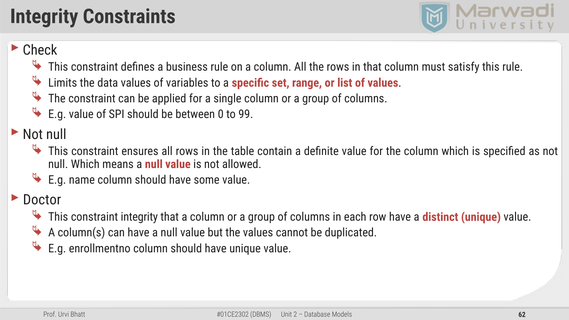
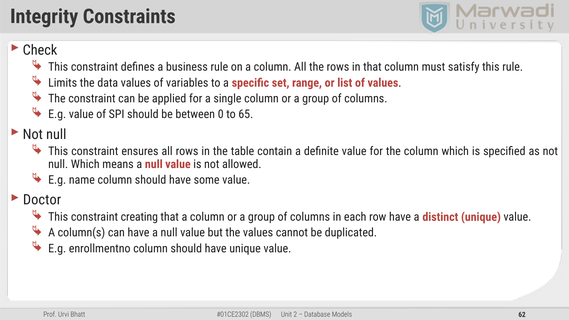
99: 99 -> 65
constraint integrity: integrity -> creating
